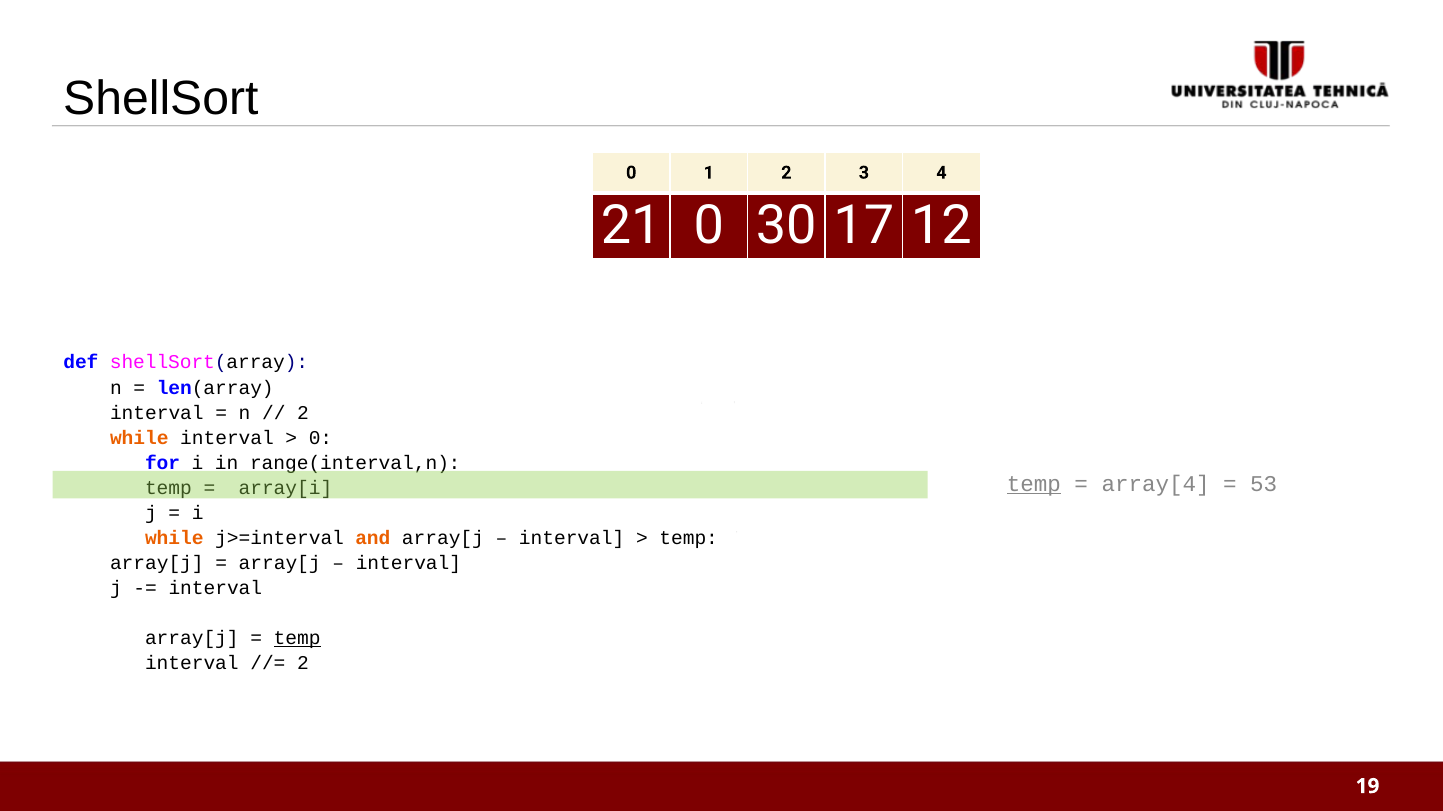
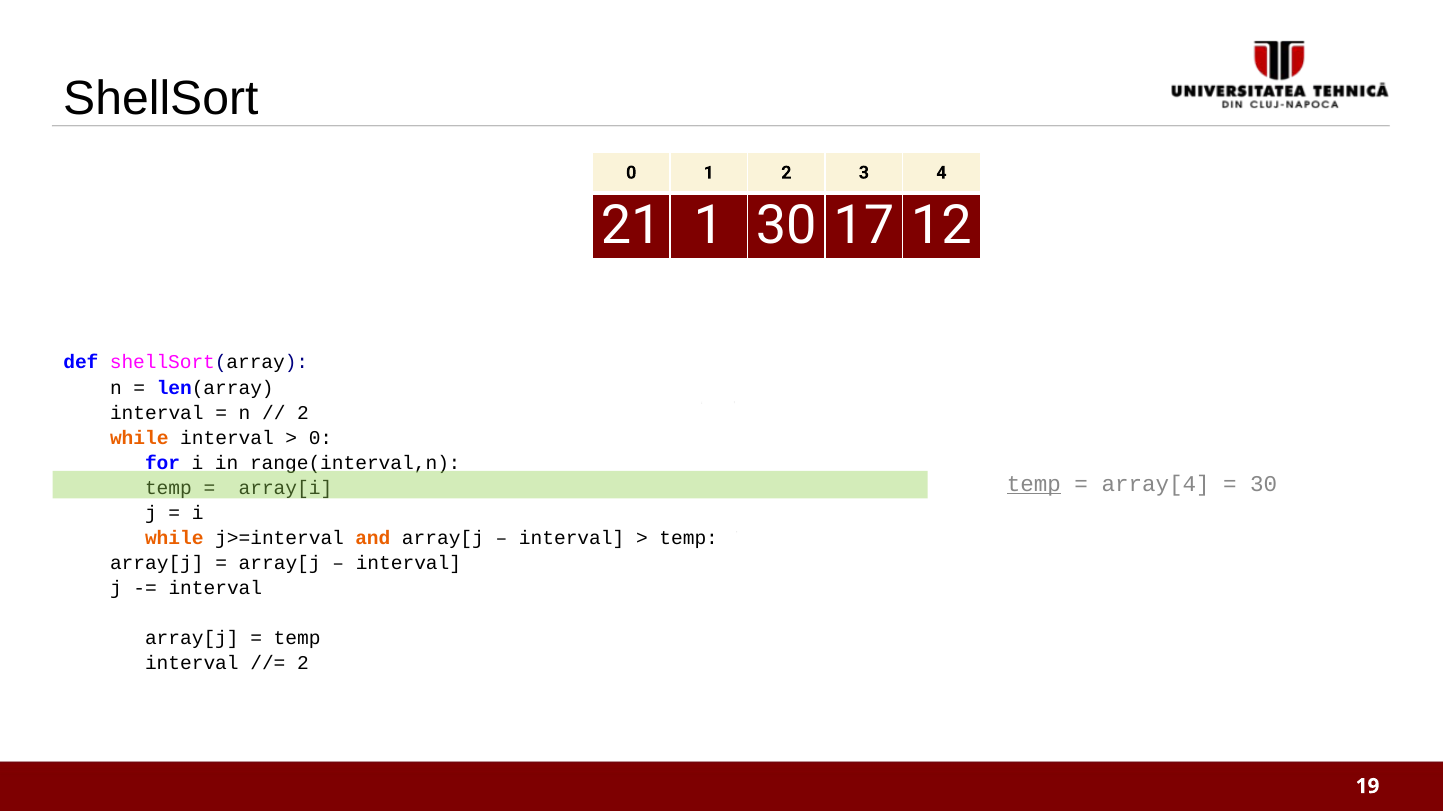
21 0: 0 -> 1
53 at (1264, 485): 53 -> 30
temp at (297, 639) underline: present -> none
